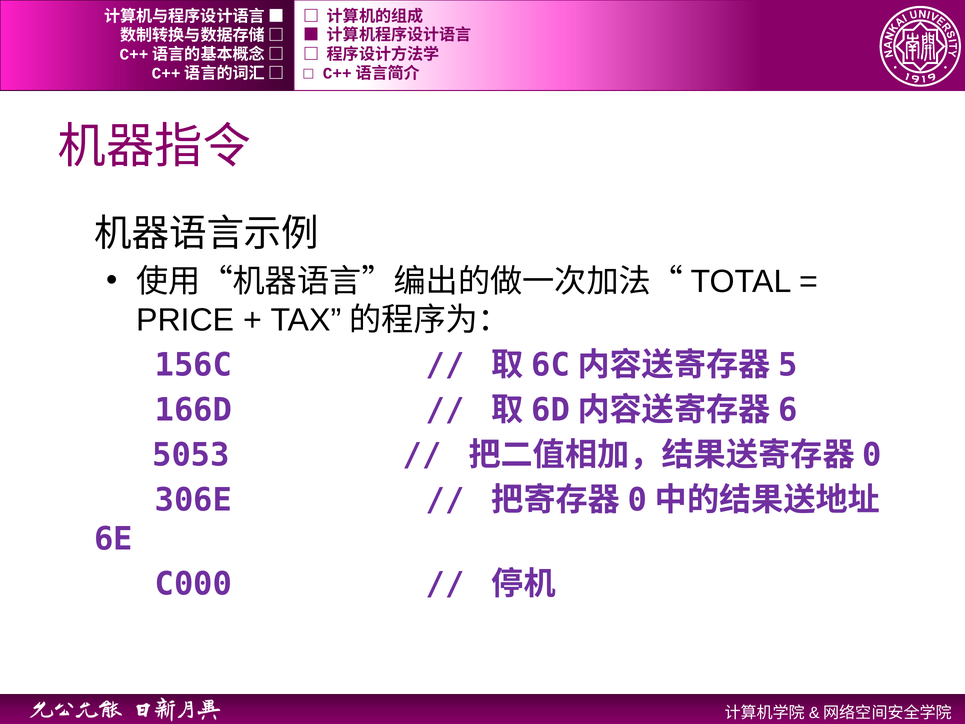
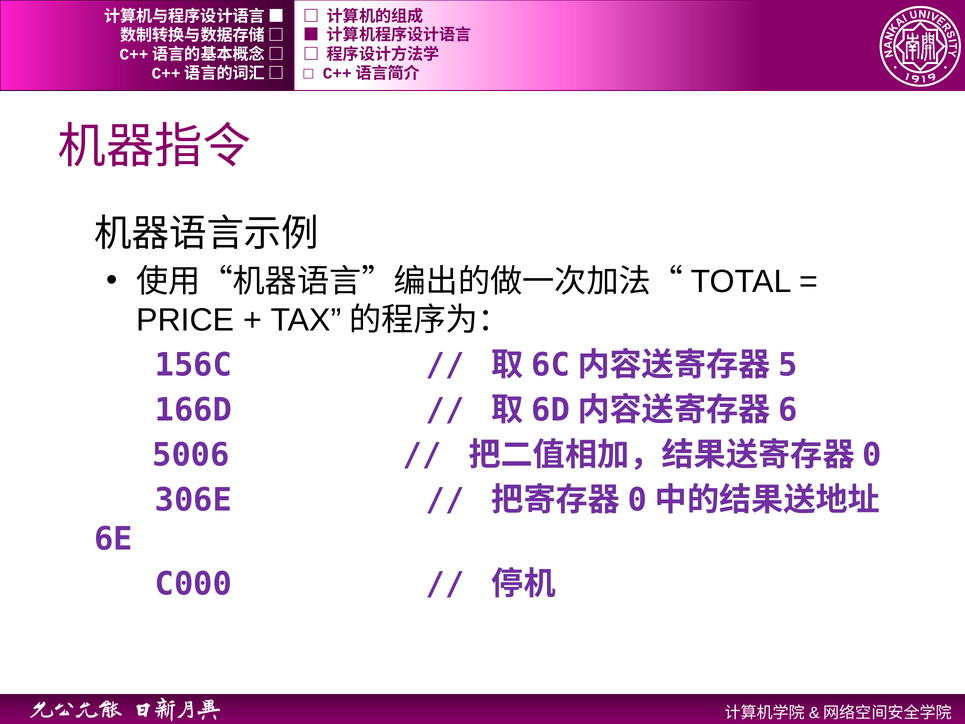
5053: 5053 -> 5006
